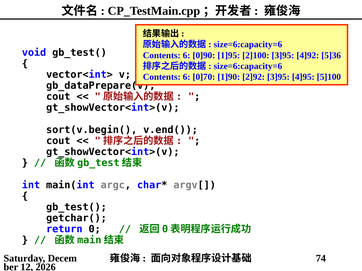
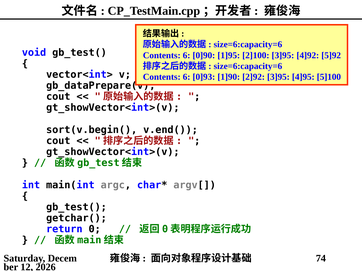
5]36: 5]36 -> 5]92
0]70: 0]70 -> 0]93
